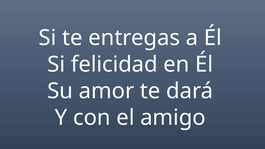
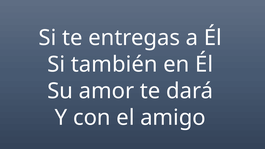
felicidad: felicidad -> también
